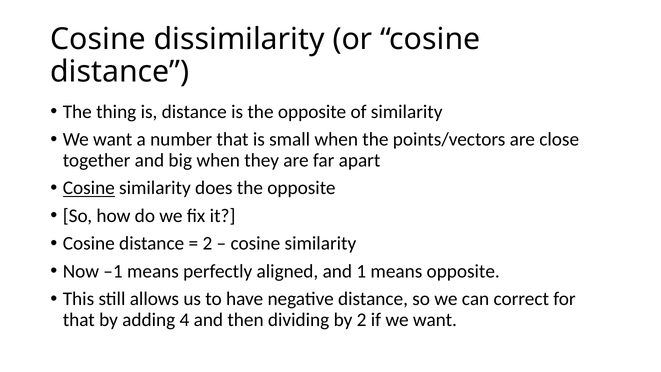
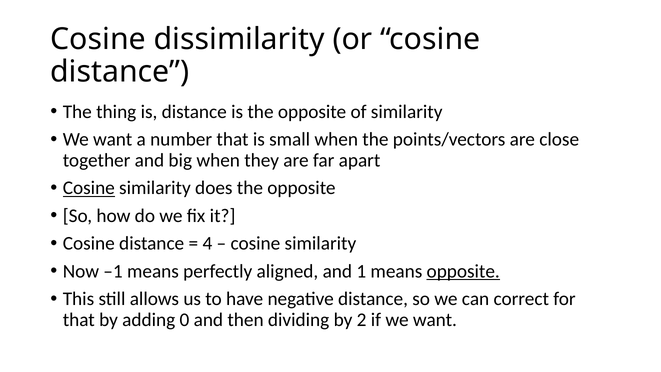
2 at (207, 243): 2 -> 4
opposite at (463, 271) underline: none -> present
4: 4 -> 0
